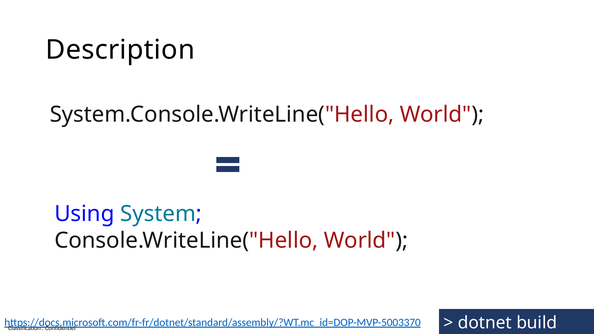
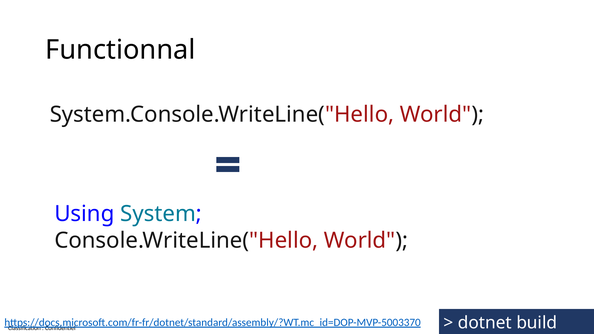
Description: Description -> Functionnal
